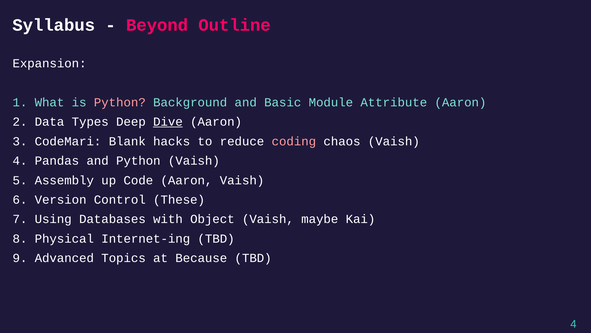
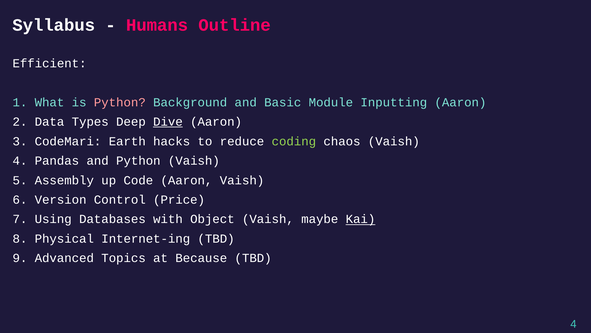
Beyond: Beyond -> Humans
Expansion: Expansion -> Efficient
Attribute: Attribute -> Inputting
Blank: Blank -> Earth
coding colour: pink -> light green
These: These -> Price
Kai underline: none -> present
